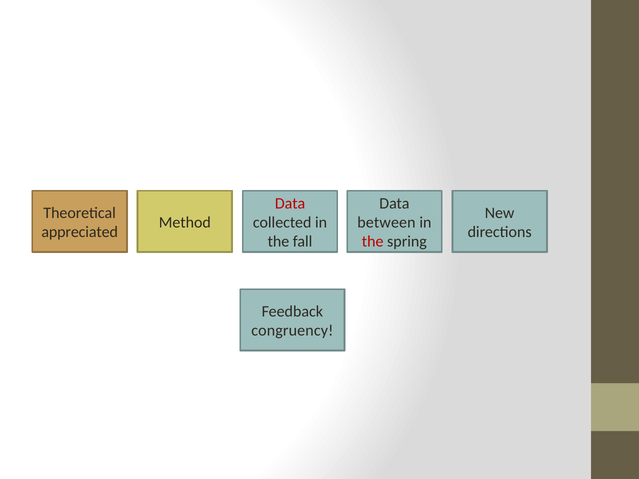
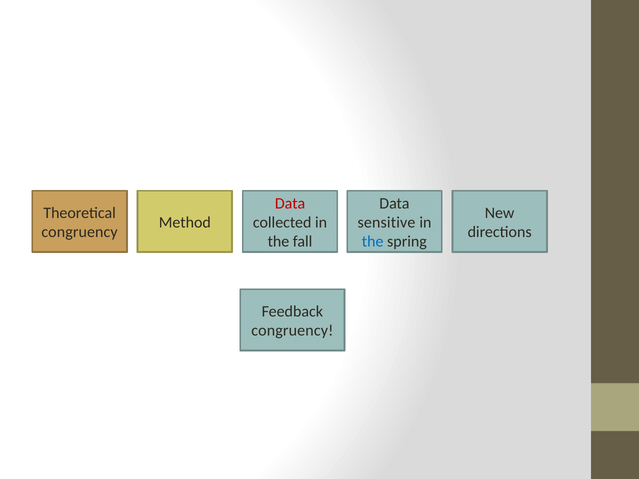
between: between -> sensitive
appreciated at (80, 232): appreciated -> congruency
the at (373, 242) colour: red -> blue
